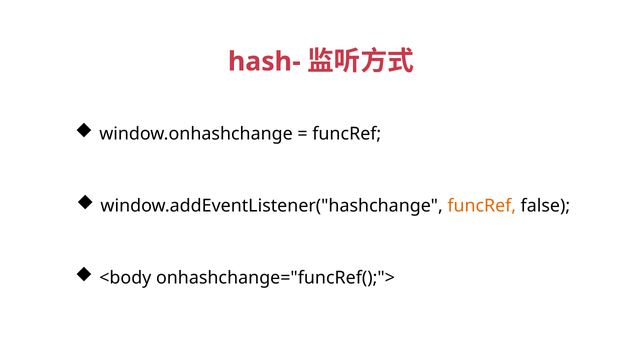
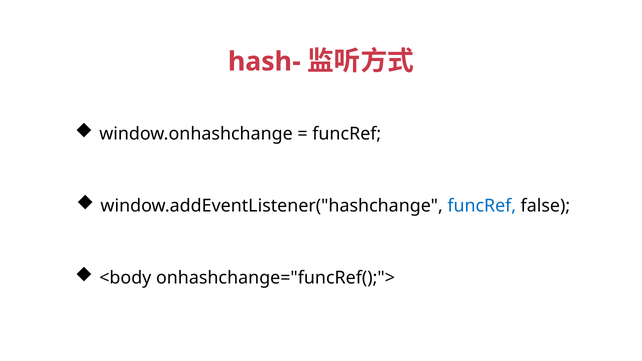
funcRef at (482, 206) colour: orange -> blue
